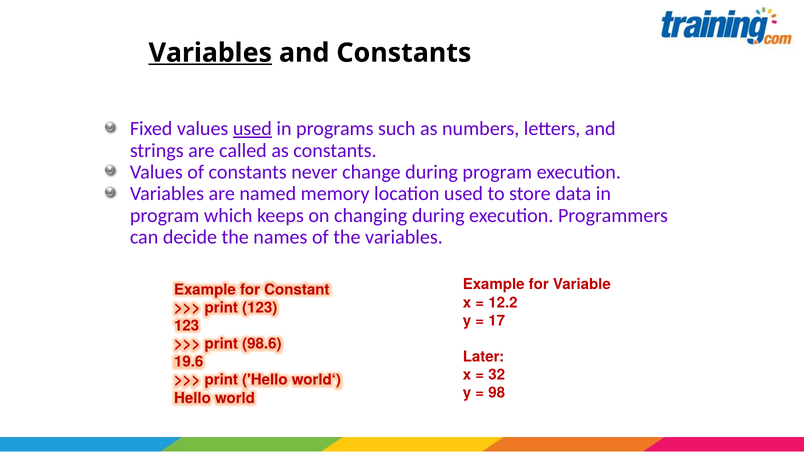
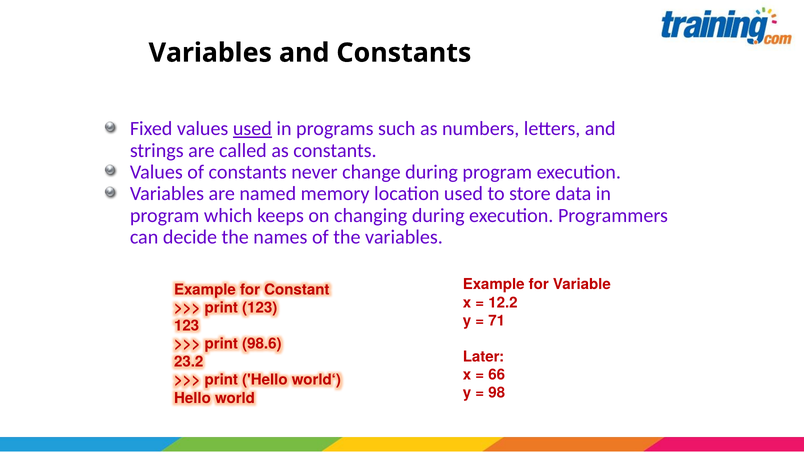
Variables at (210, 53) underline: present -> none
17: 17 -> 71
19.6: 19.6 -> 23.2
32: 32 -> 66
